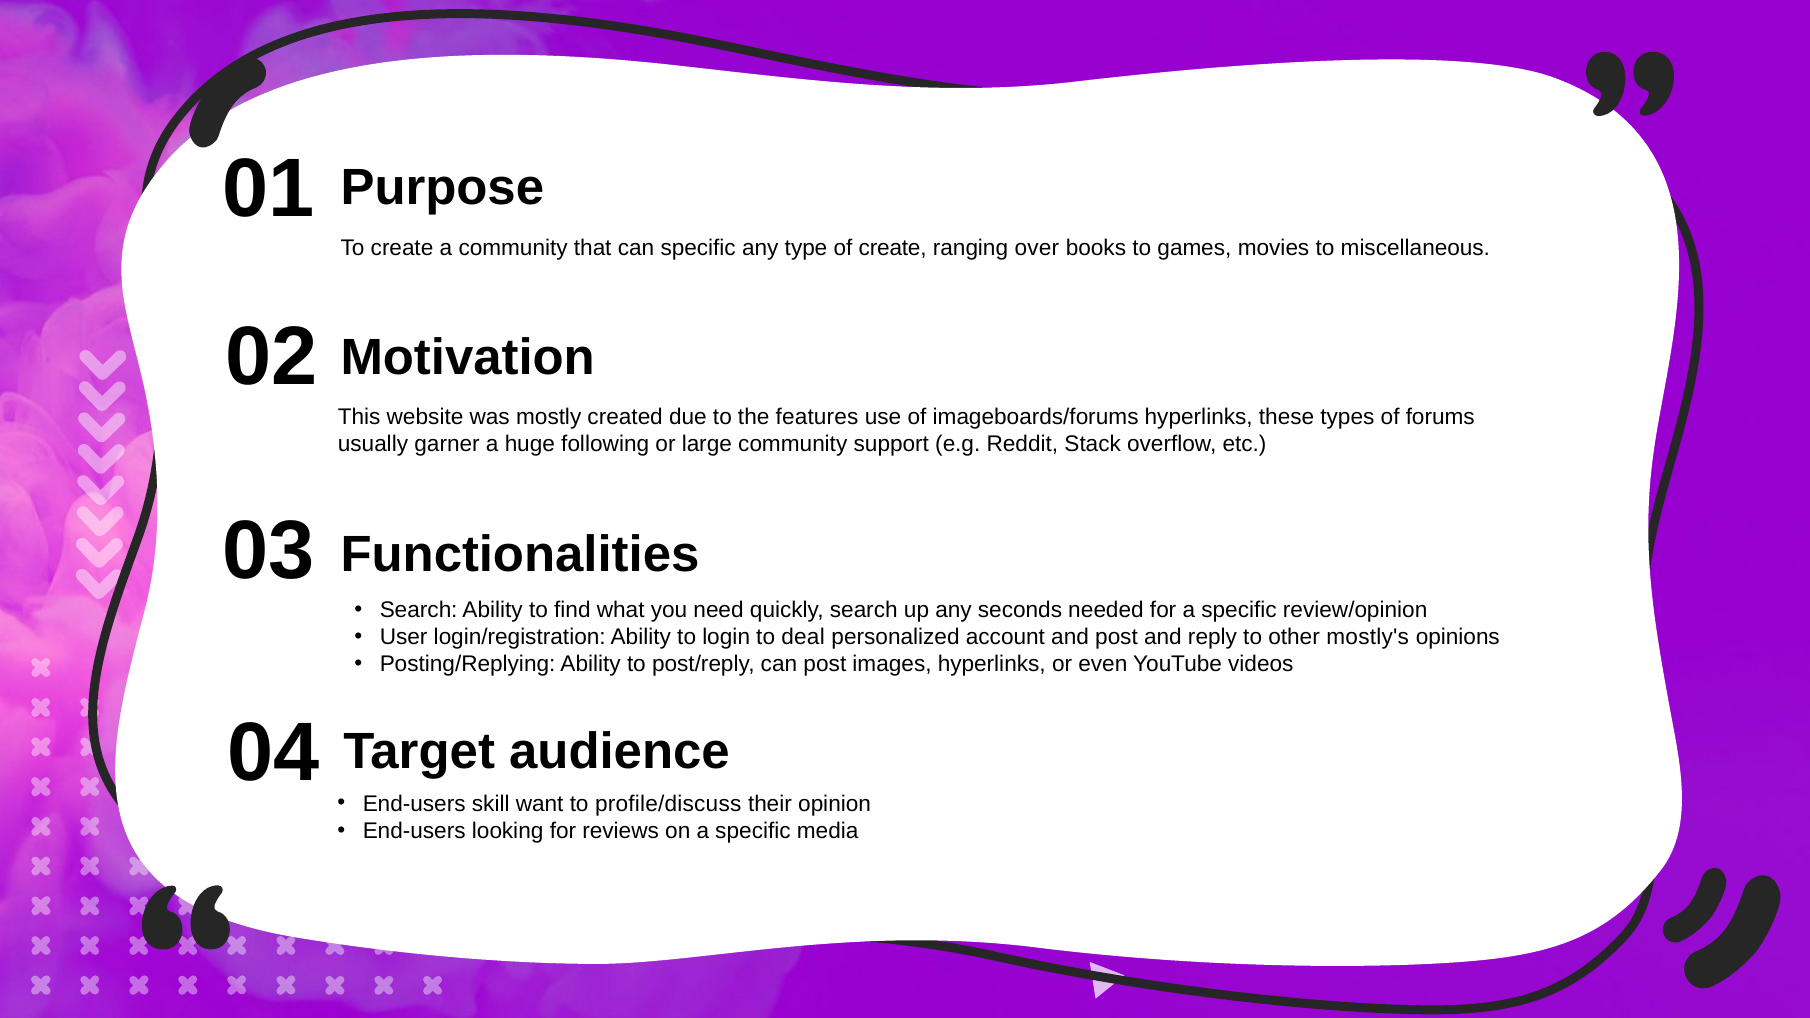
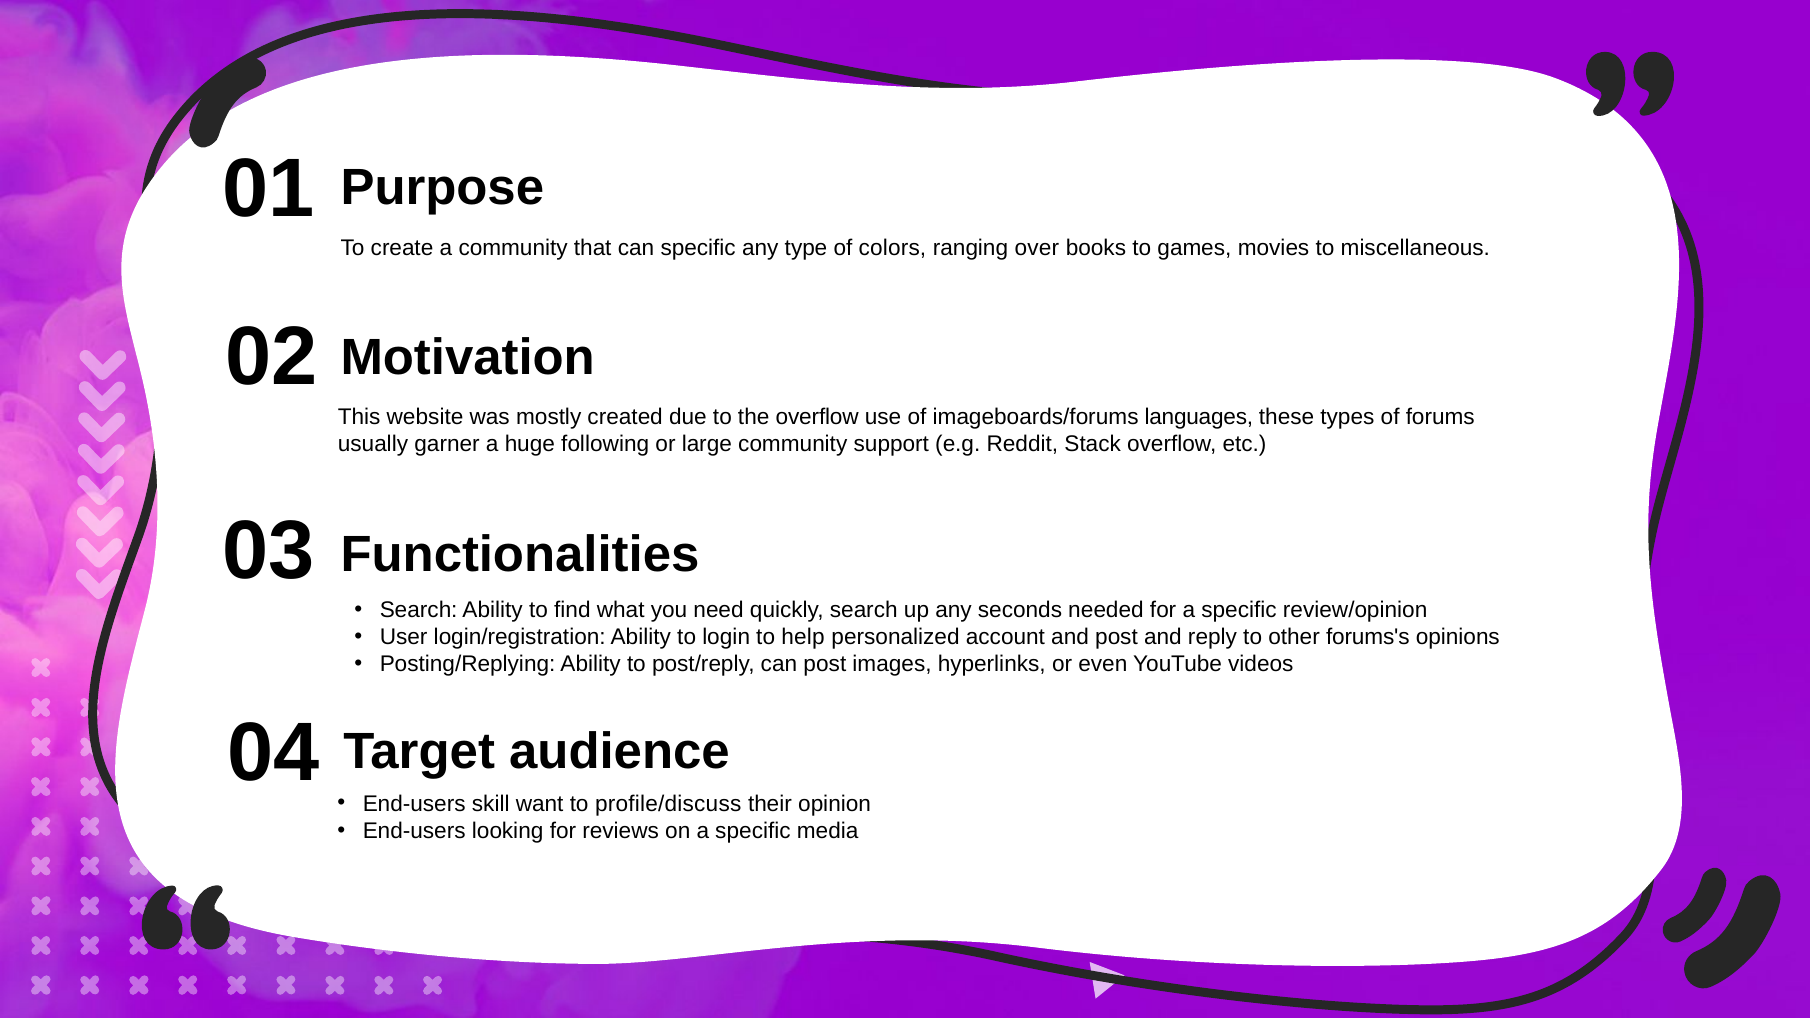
of create: create -> colors
the features: features -> overflow
imageboards/forums hyperlinks: hyperlinks -> languages
deal: deal -> help
mostly's: mostly's -> forums's
